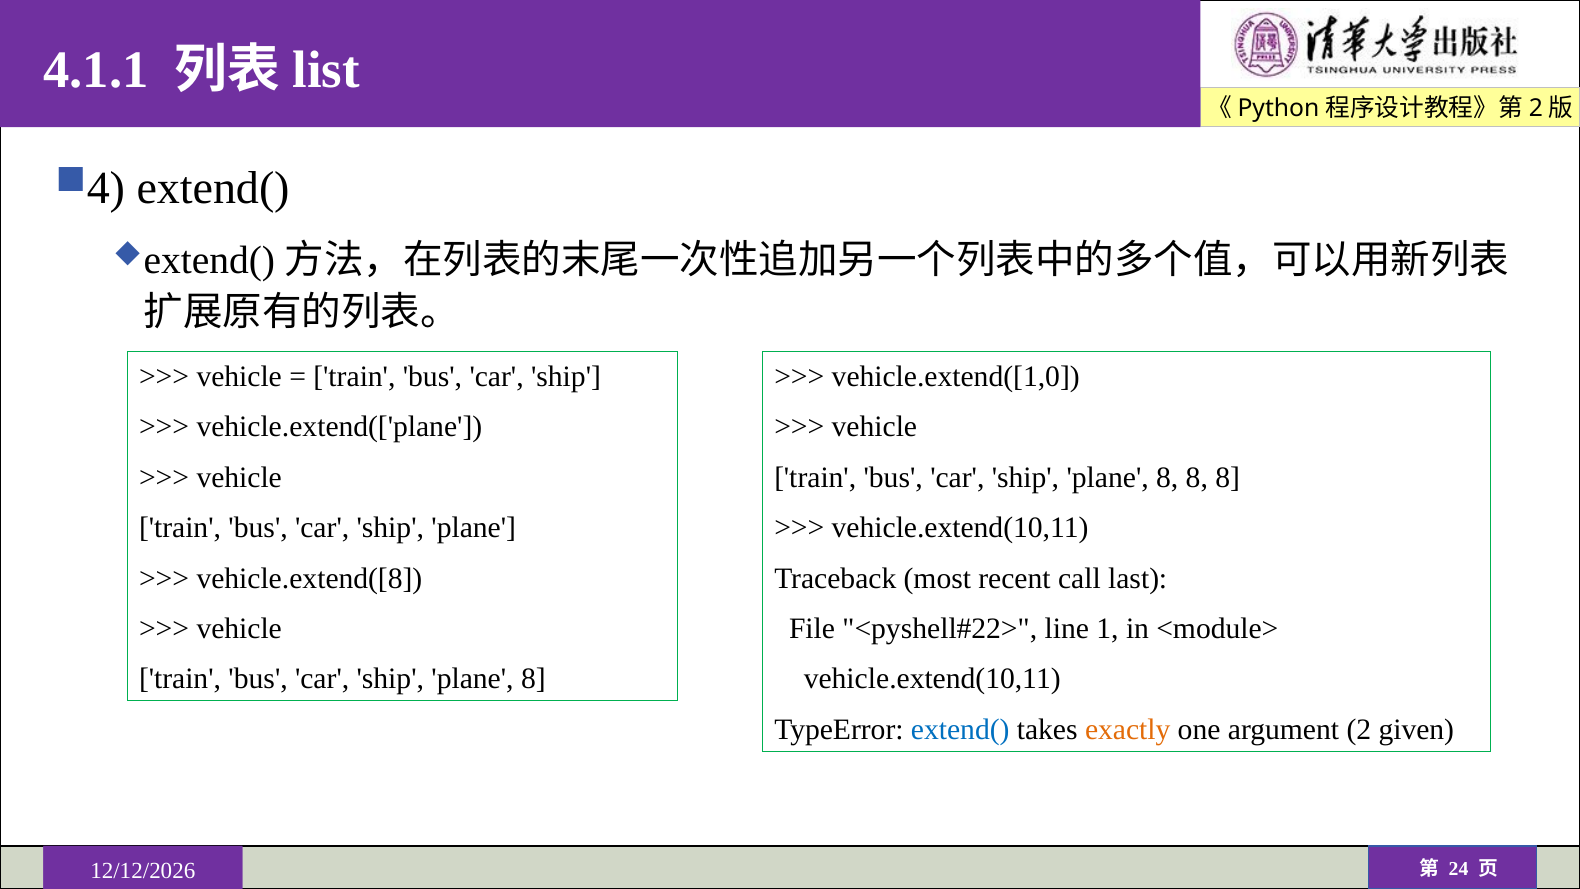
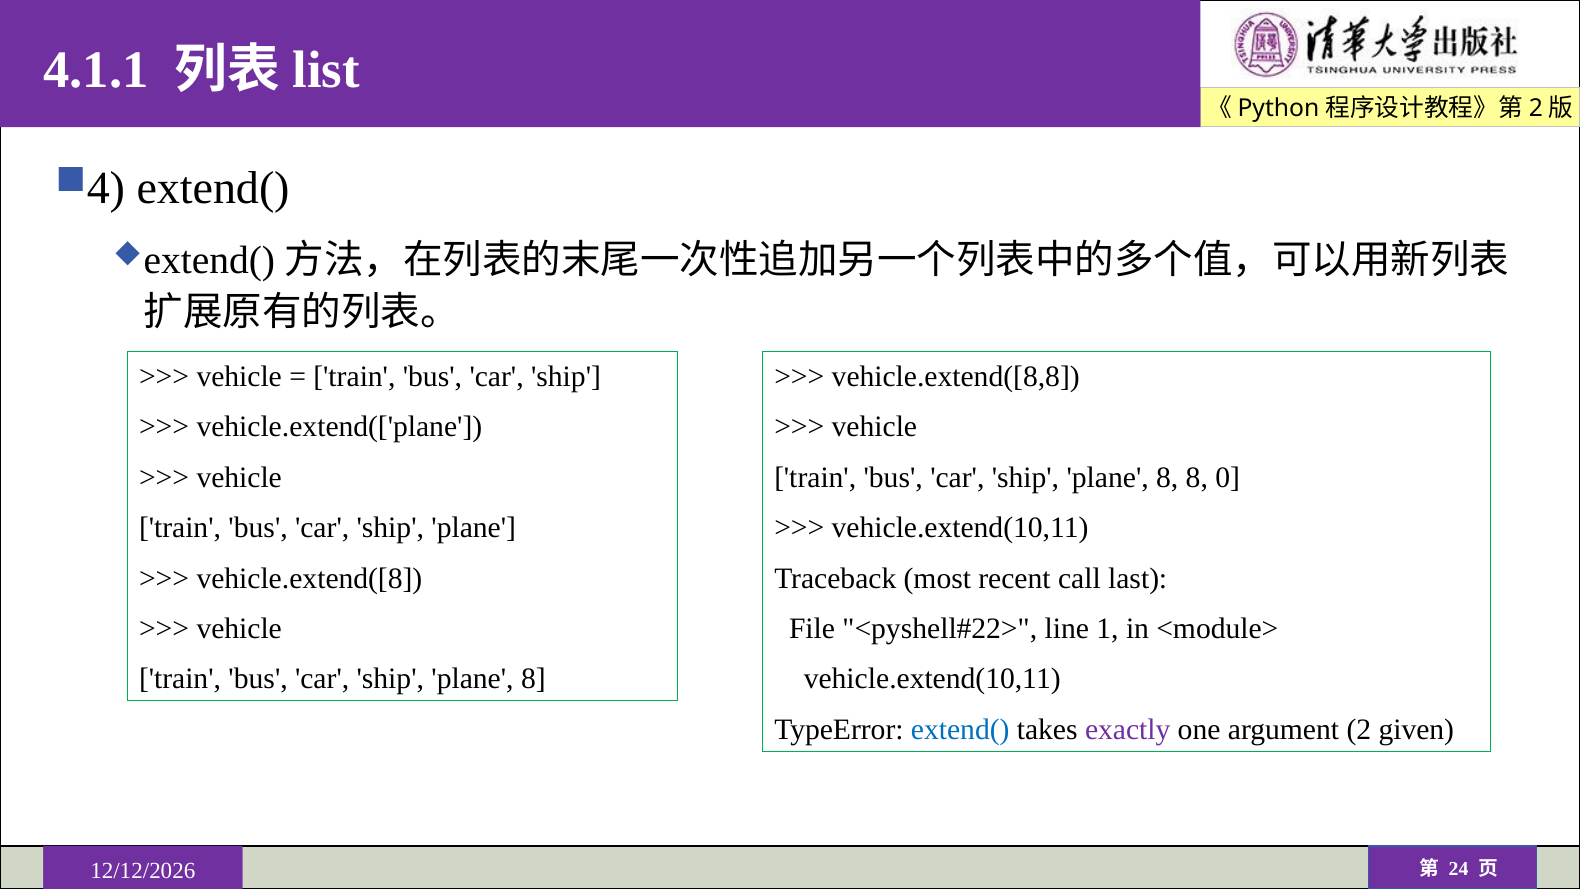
vehicle.extend([1,0: vehicle.extend([1,0 -> vehicle.extend([8,8
8 8 8: 8 -> 0
exactly colour: orange -> purple
